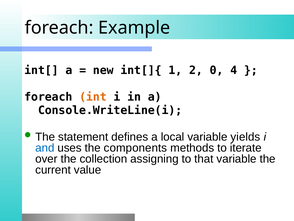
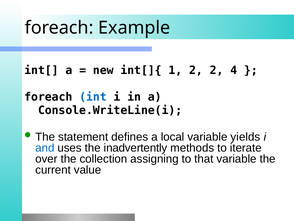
2 0: 0 -> 2
int colour: orange -> blue
components: components -> inadvertently
